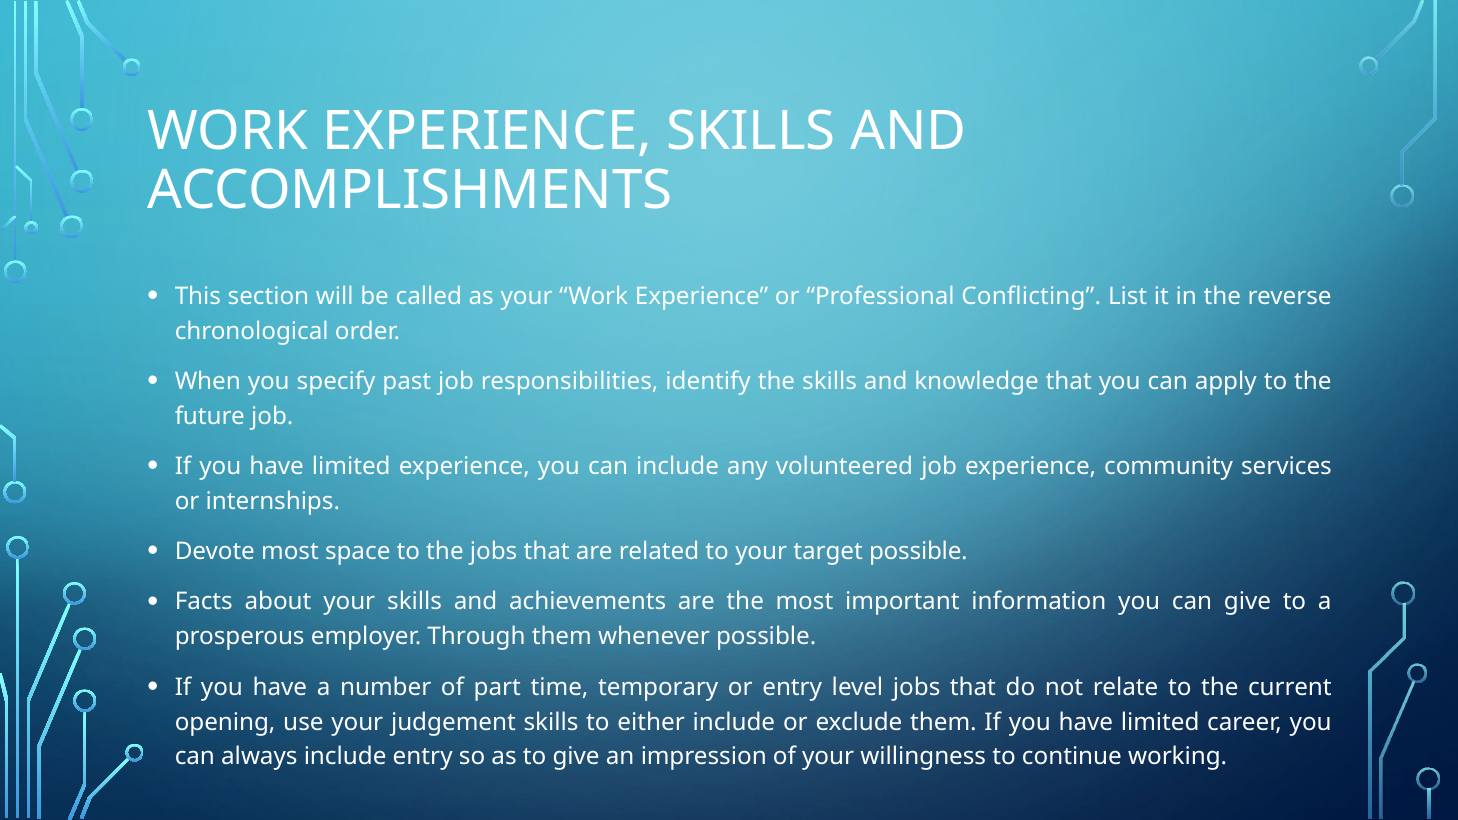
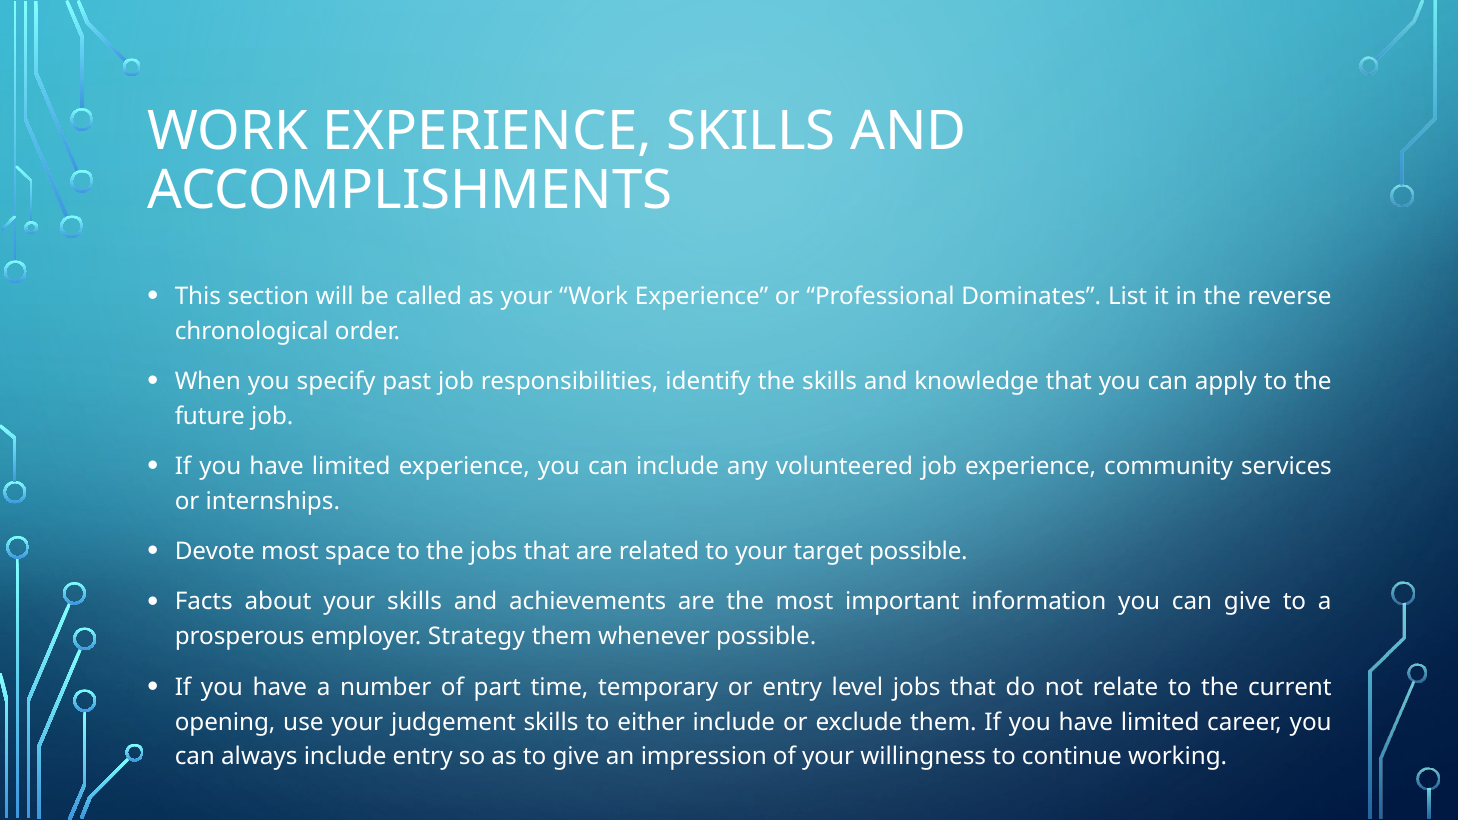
Conflicting: Conflicting -> Dominates
Through: Through -> Strategy
